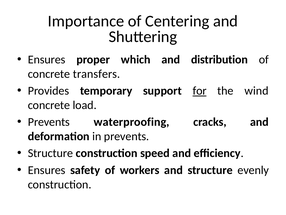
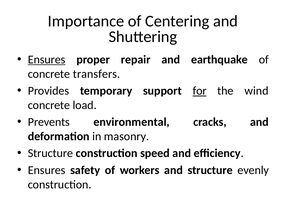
Ensures at (47, 59) underline: none -> present
which: which -> repair
distribution: distribution -> earthquake
waterproofing: waterproofing -> environmental
in prevents: prevents -> masonry
